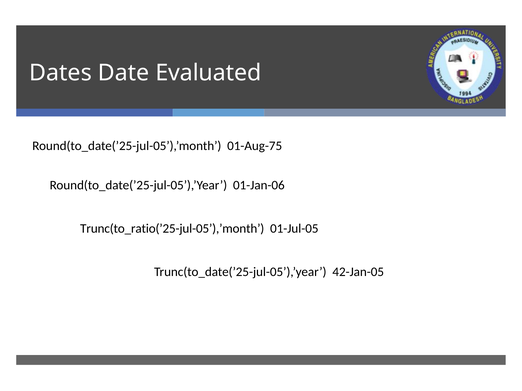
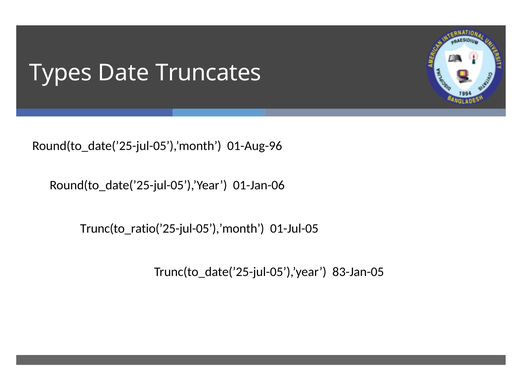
Dates: Dates -> Types
Evaluated: Evaluated -> Truncates
01-Aug-75: 01-Aug-75 -> 01-Aug-96
42-Jan-05: 42-Jan-05 -> 83-Jan-05
